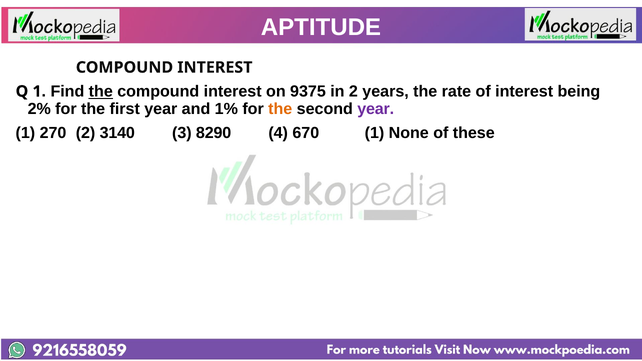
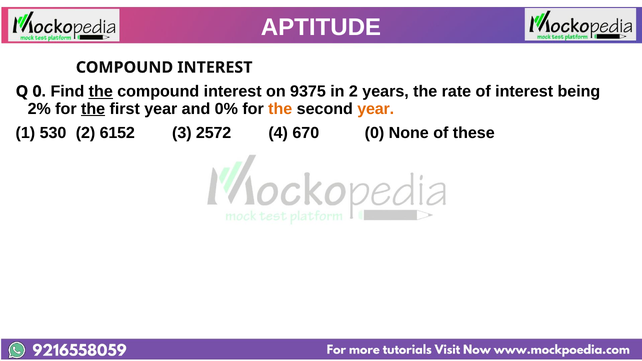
Q 1: 1 -> 0
the at (93, 109) underline: none -> present
1%: 1% -> 0%
year at (376, 109) colour: purple -> orange
270: 270 -> 530
3140: 3140 -> 6152
8290: 8290 -> 2572
670 1: 1 -> 0
